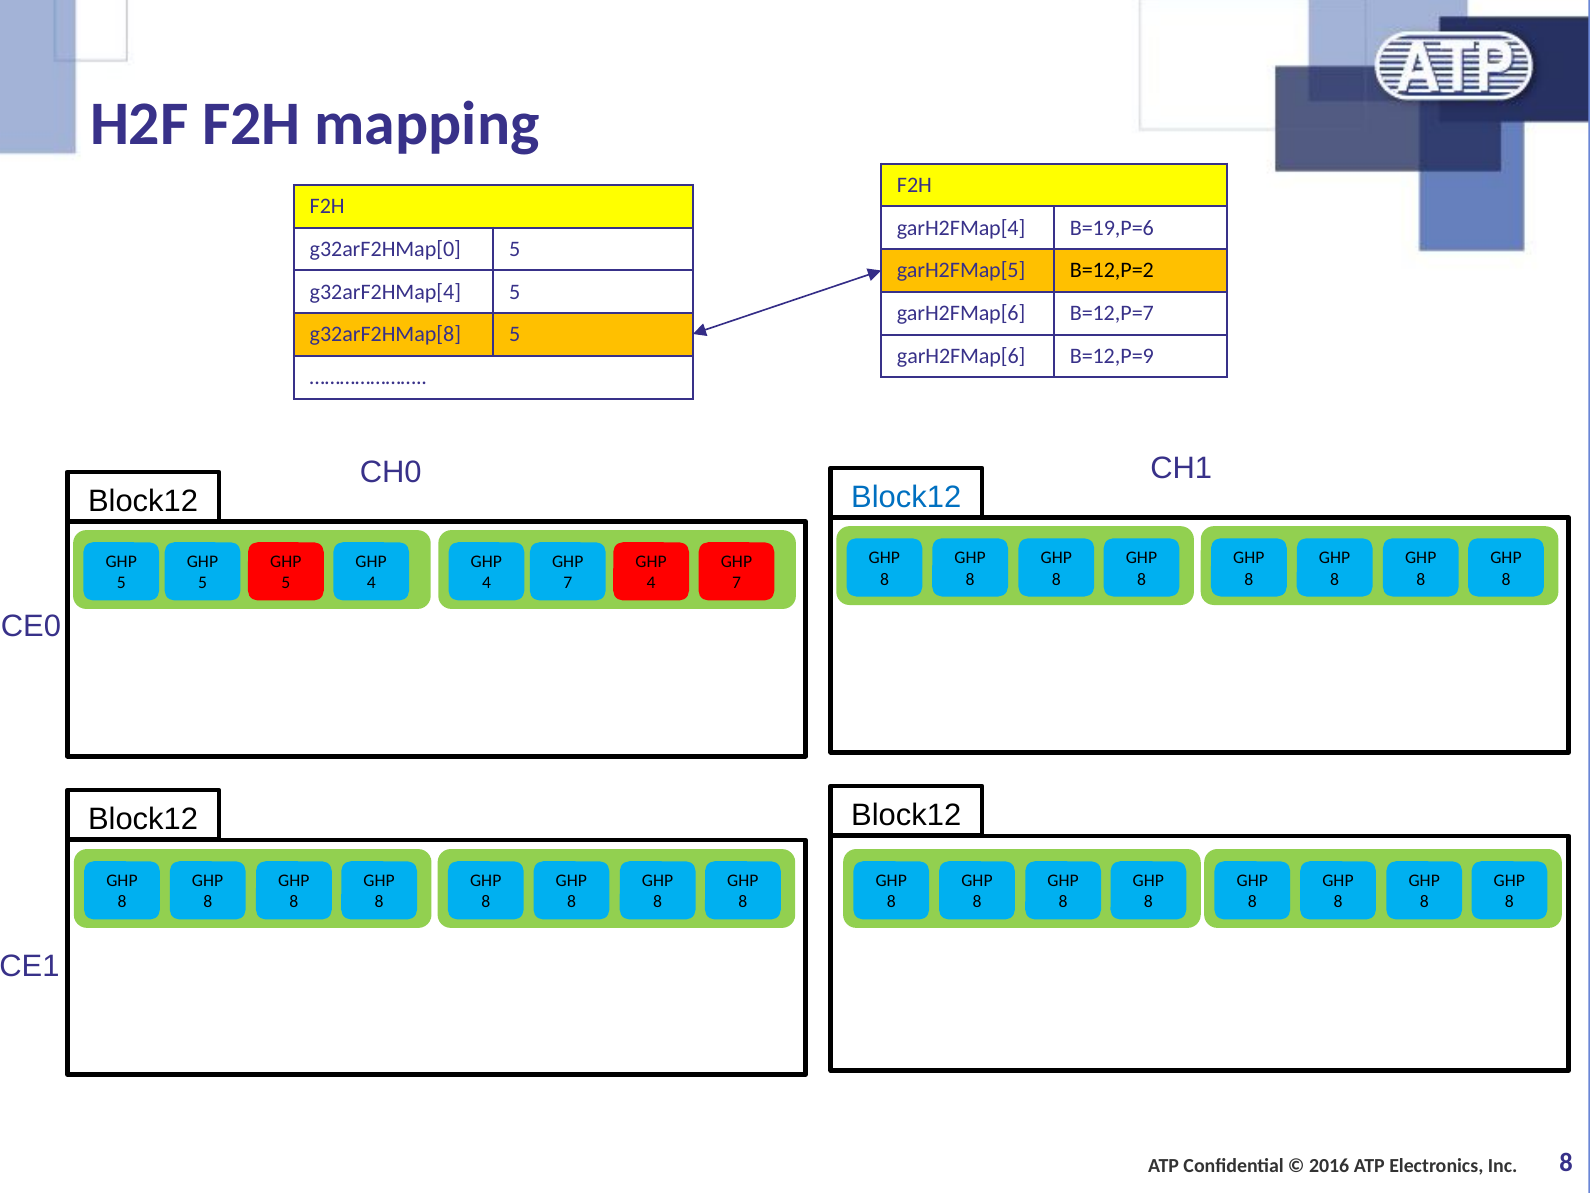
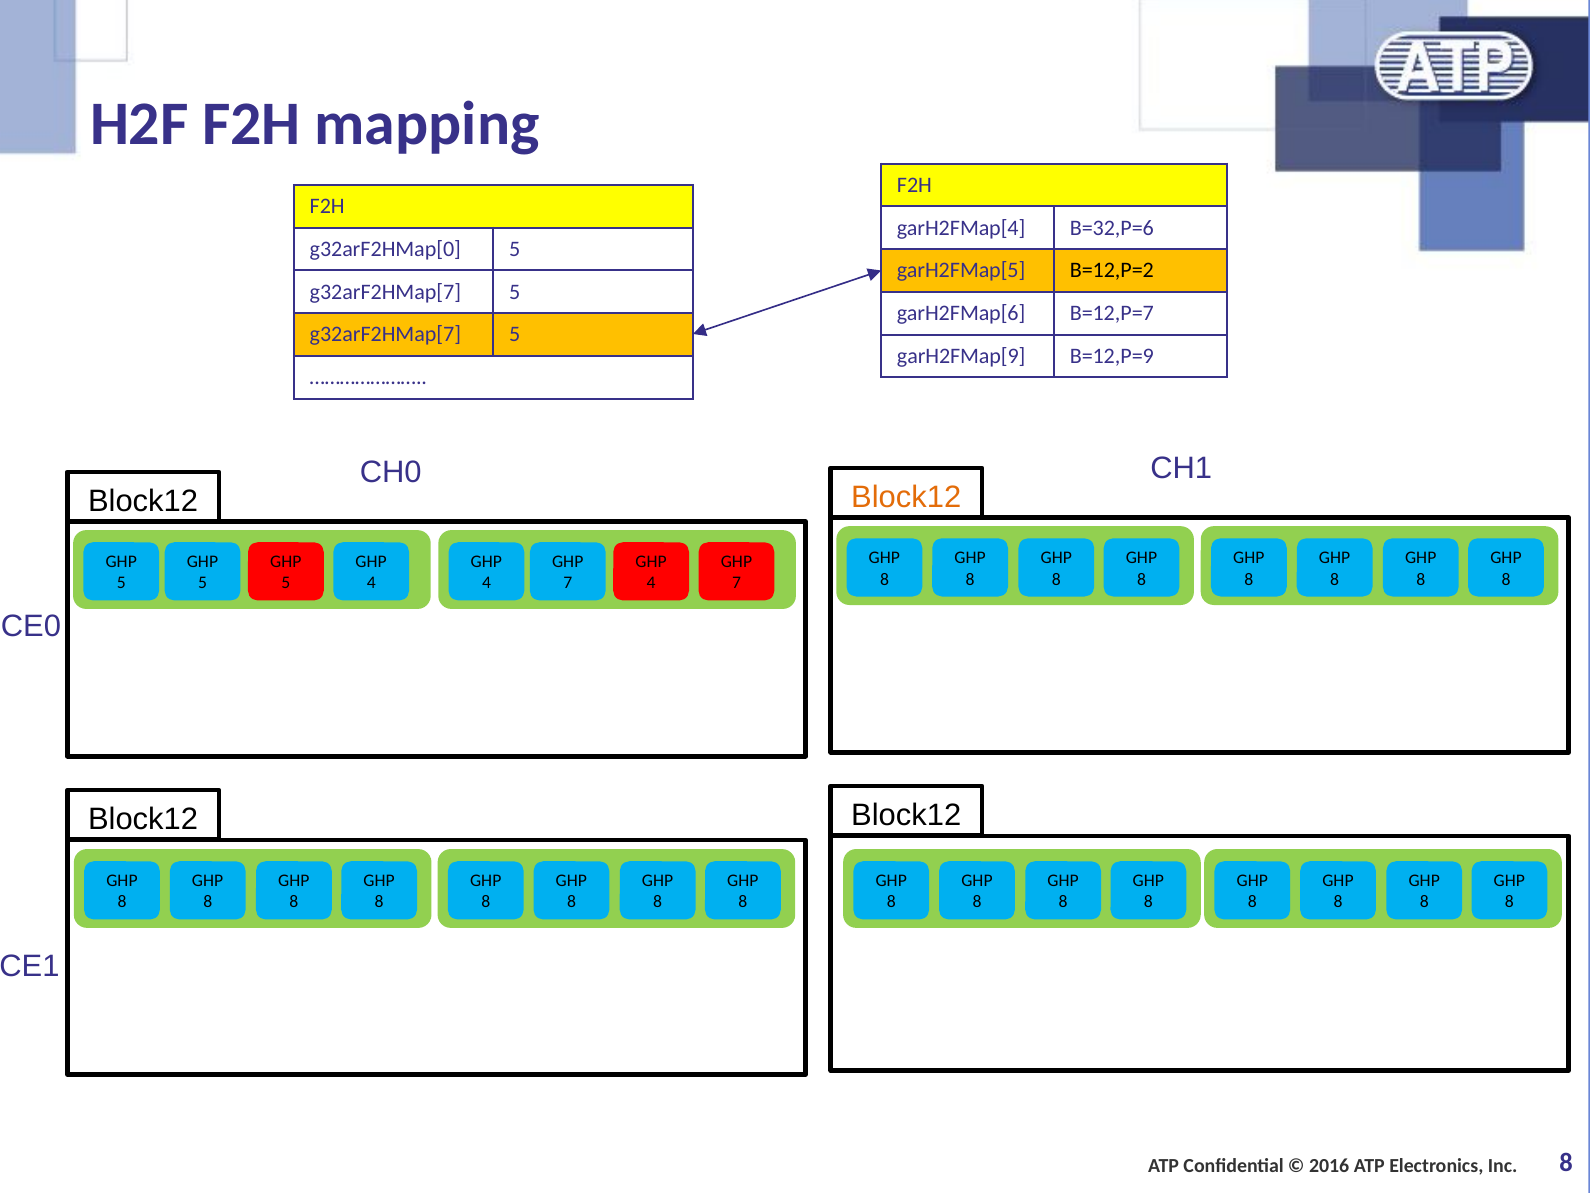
B=19,P=6: B=19,P=6 -> B=32,P=6
g32arF2HMap[4 at (385, 292): g32arF2HMap[4 -> g32arF2HMap[7
g32arF2HMap[8 at (385, 335): g32arF2HMap[8 -> g32arF2HMap[7
garH2FMap[6 at (961, 356): garH2FMap[6 -> garH2FMap[9
Block12 at (906, 497) colour: blue -> orange
